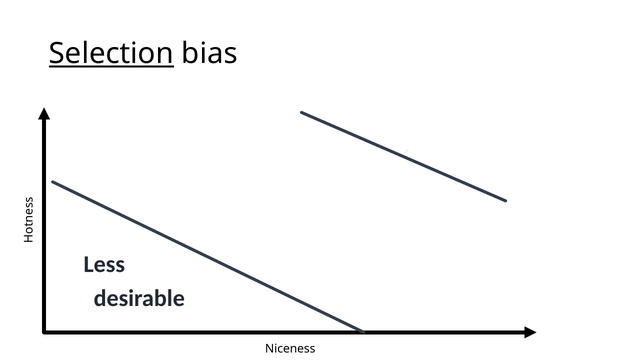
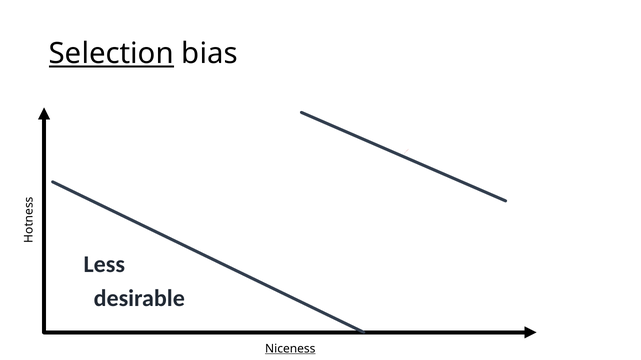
Niceness underline: none -> present
